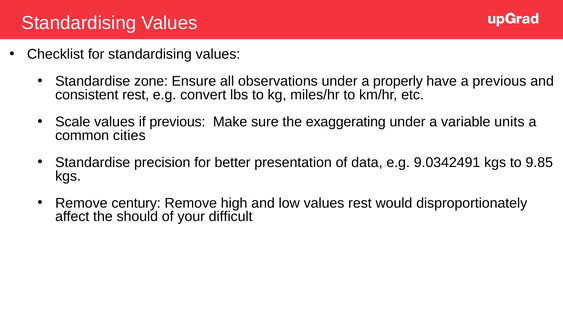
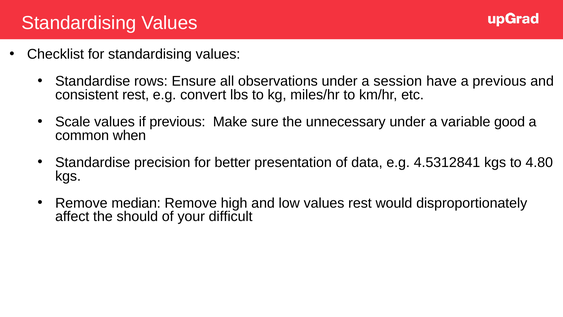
zone: zone -> rows
properly: properly -> session
exaggerating: exaggerating -> unnecessary
units: units -> good
cities: cities -> when
9.0342491: 9.0342491 -> 4.5312841
9.85: 9.85 -> 4.80
century: century -> median
